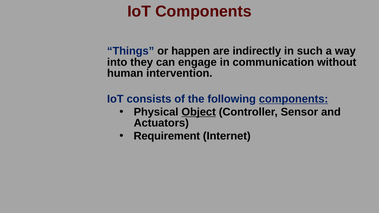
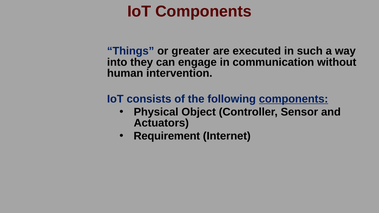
happen: happen -> greater
indirectly: indirectly -> executed
Object underline: present -> none
